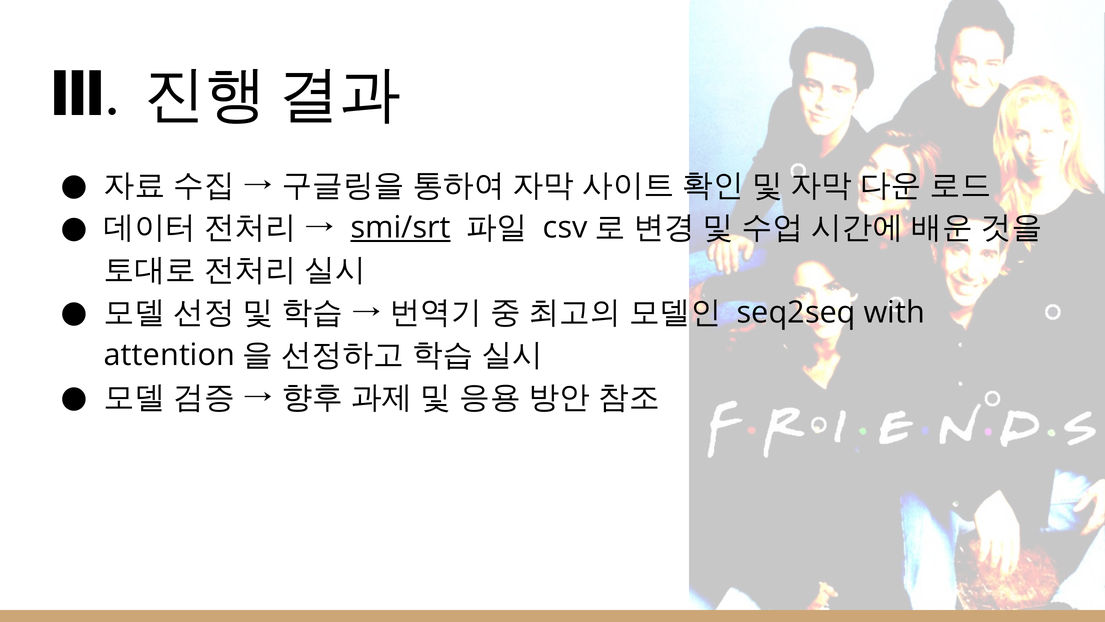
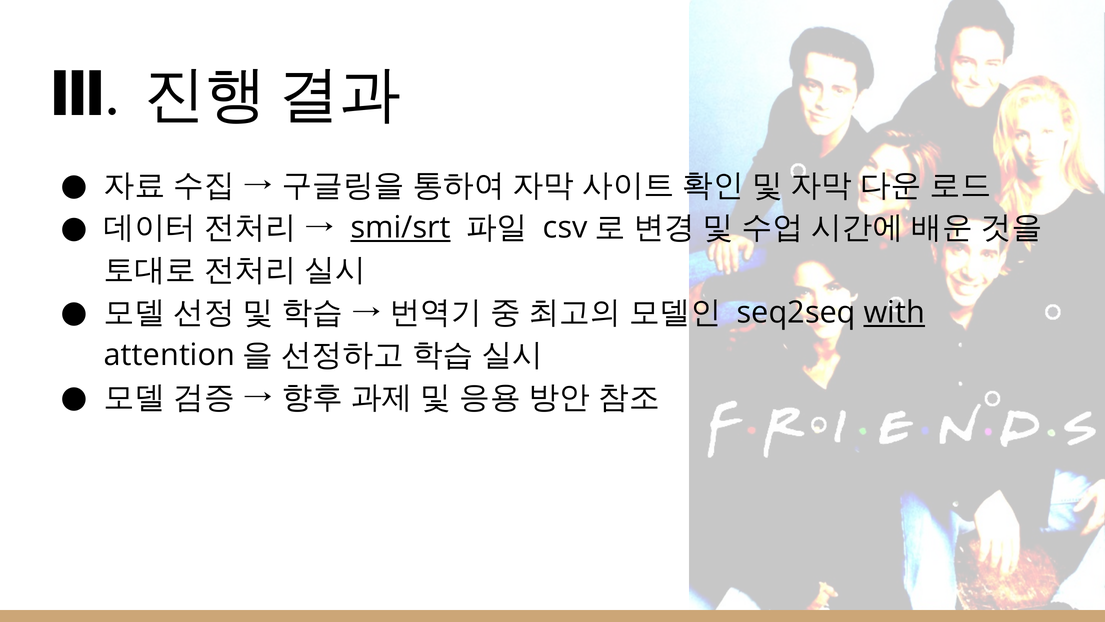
with underline: none -> present
